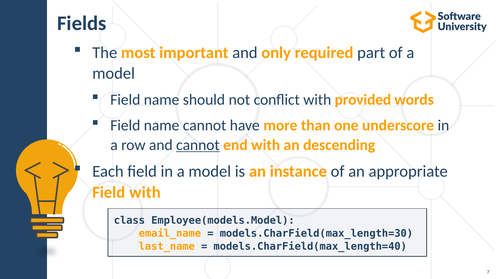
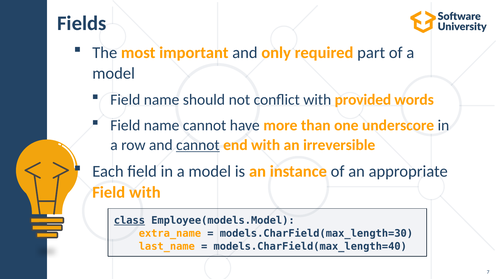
descending: descending -> irreversible
class underline: none -> present
email_name: email_name -> extra_name
